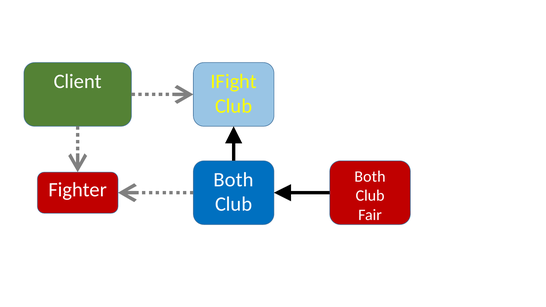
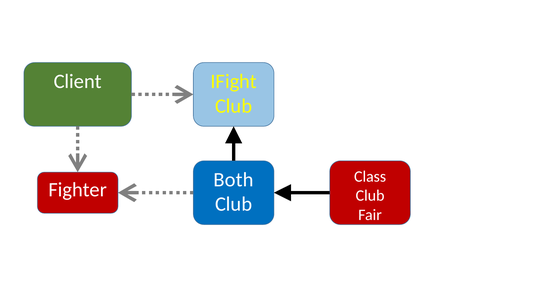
Both at (370, 177): Both -> Class
